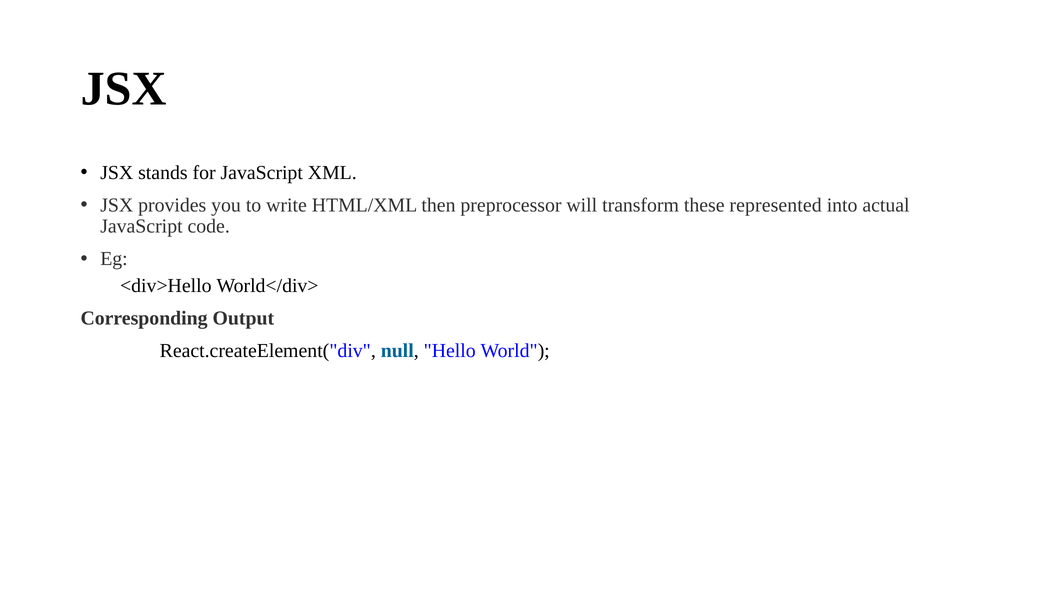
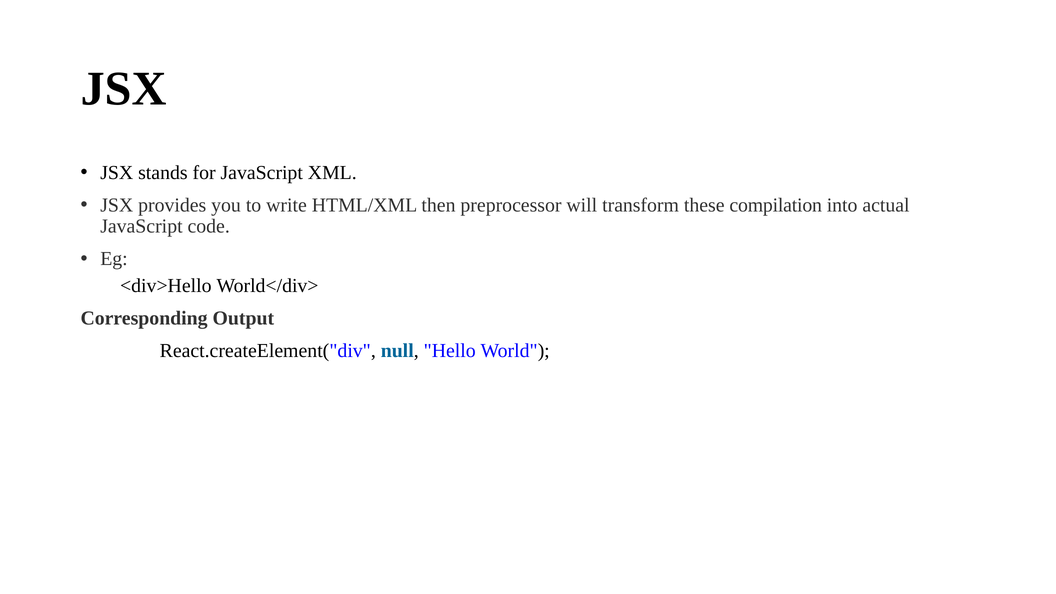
represented: represented -> compilation
